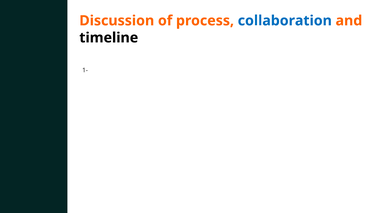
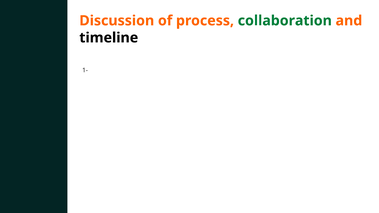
collaboration colour: blue -> green
